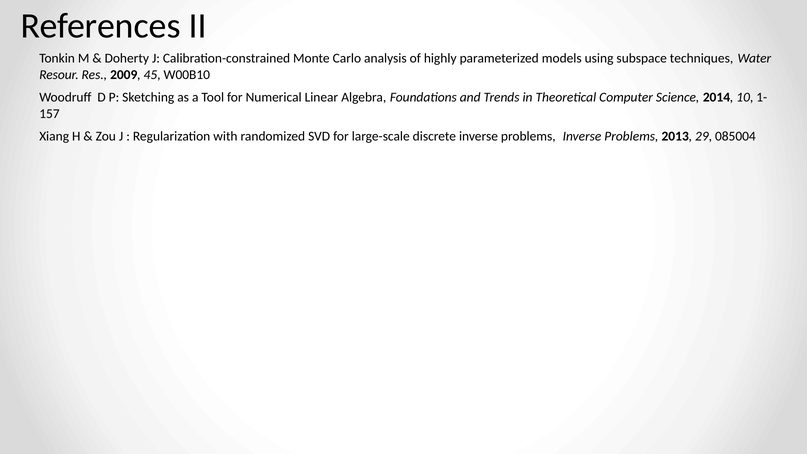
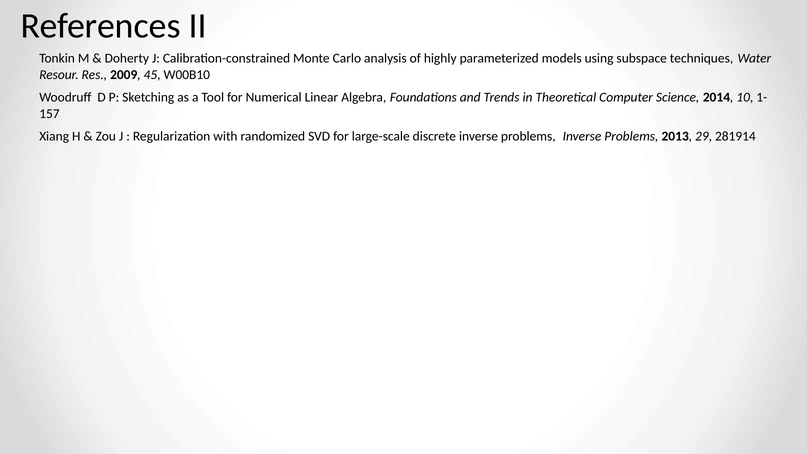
085004: 085004 -> 281914
